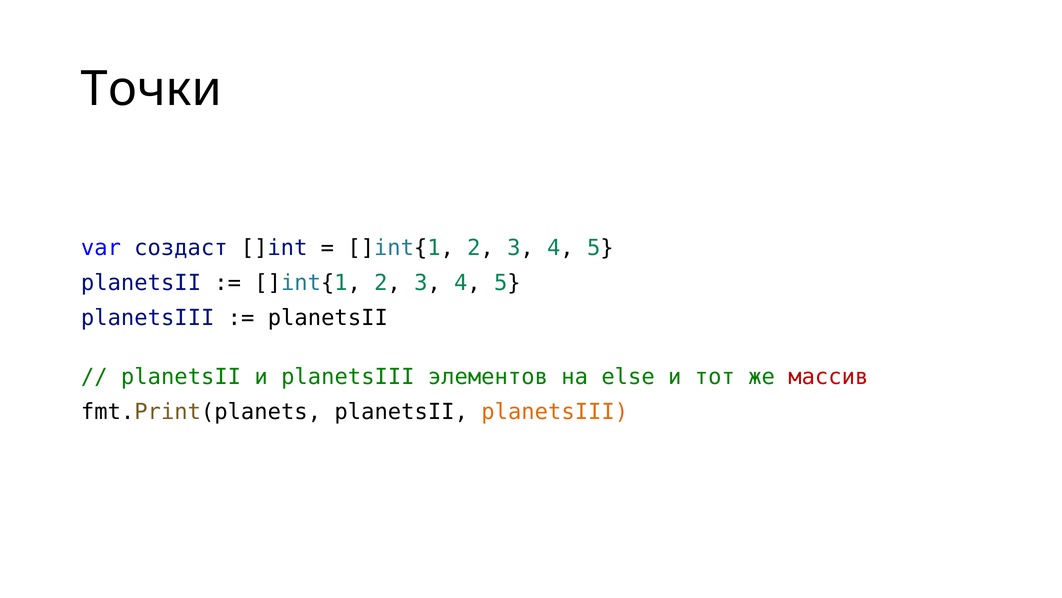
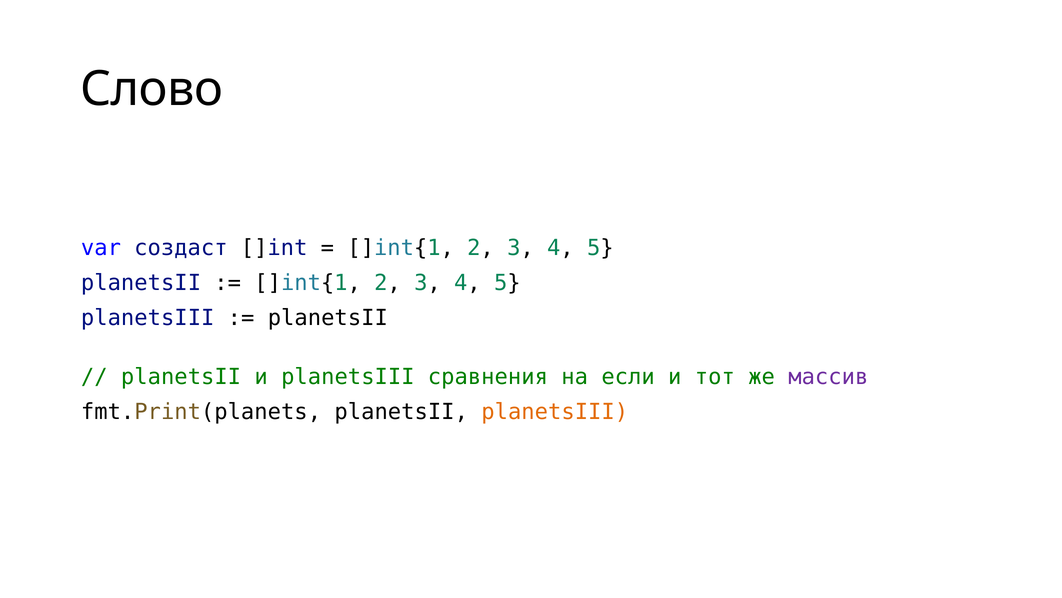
Точки: Точки -> Слово
элементов: элементов -> сравнения
else: else -> если
массив colour: red -> purple
